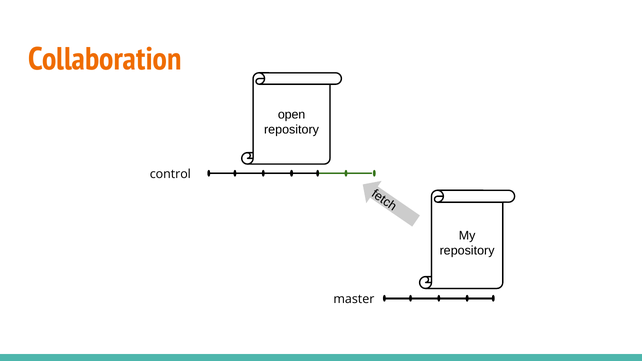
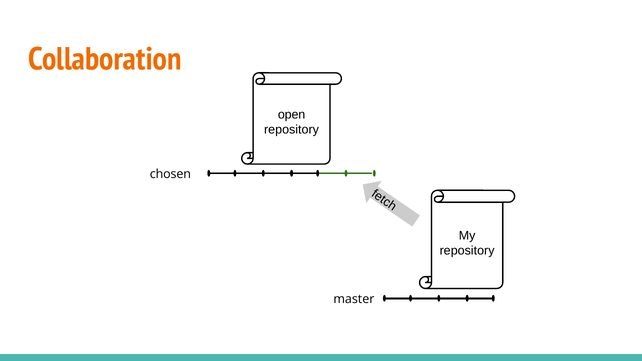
control: control -> chosen
